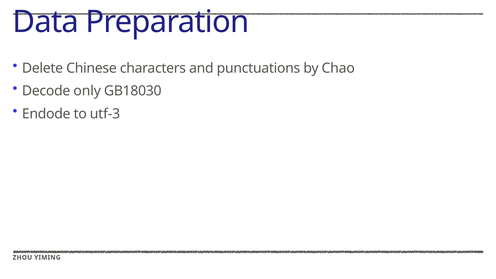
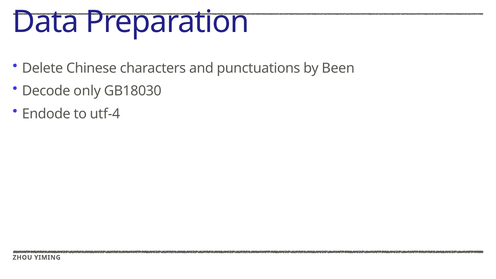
Chao: Chao -> Been
utf-3: utf-3 -> utf-4
